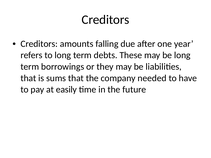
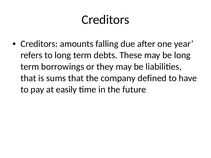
needed: needed -> defined
